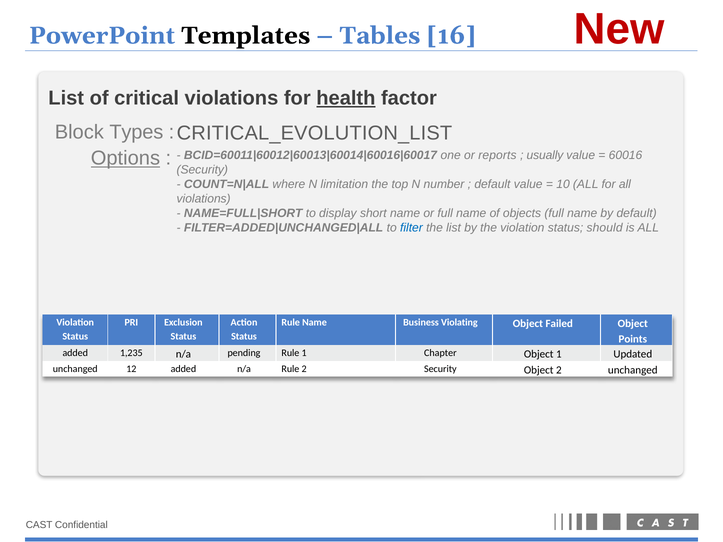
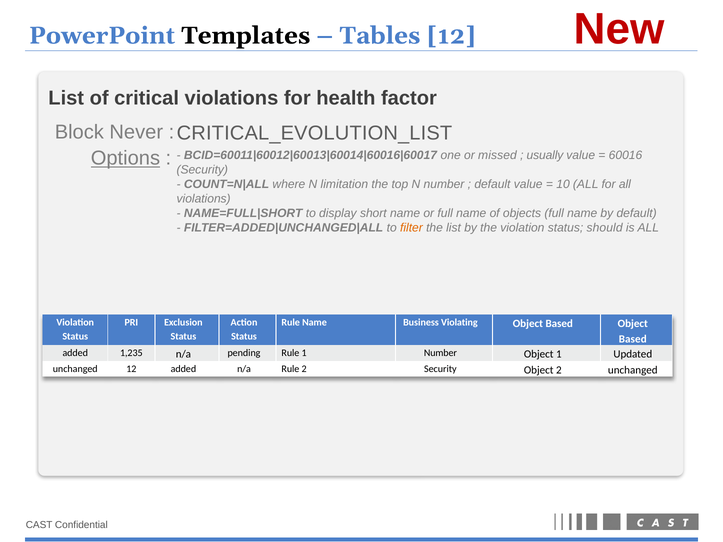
Tables 16: 16 -> 12
health underline: present -> none
Types: Types -> Never
reports: reports -> missed
filter colour: blue -> orange
Failed at (559, 324): Failed -> Based
Points at (633, 339): Points -> Based
1 Chapter: Chapter -> Number
